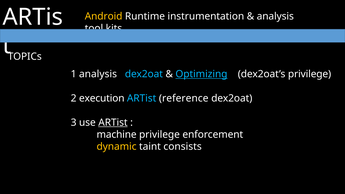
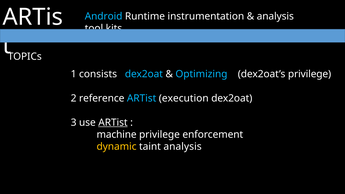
Android colour: yellow -> light blue
1 analysis: analysis -> consists
Optimizing underline: present -> none
execution: execution -> reference
reference: reference -> execution
taint consists: consists -> analysis
